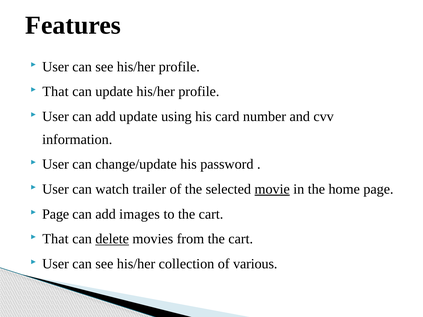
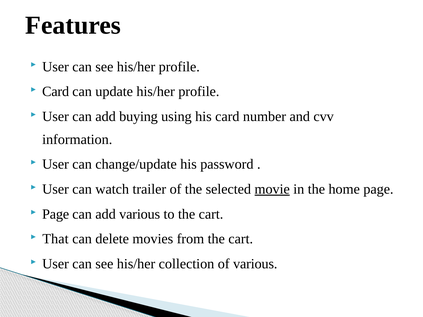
That at (55, 92): That -> Card
add update: update -> buying
add images: images -> various
delete underline: present -> none
